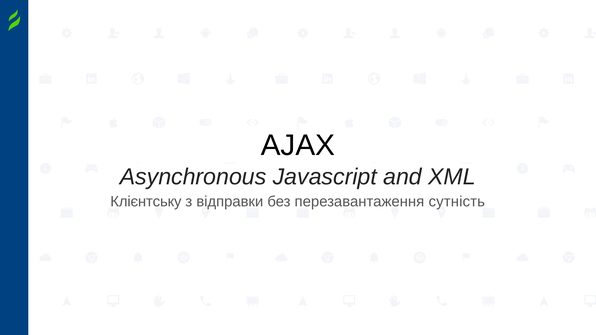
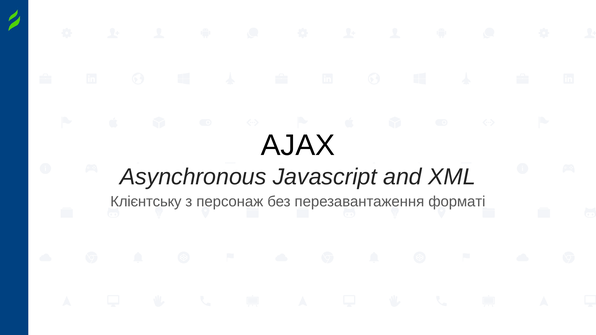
відправки: відправки -> персонаж
сутність: сутність -> форматі
